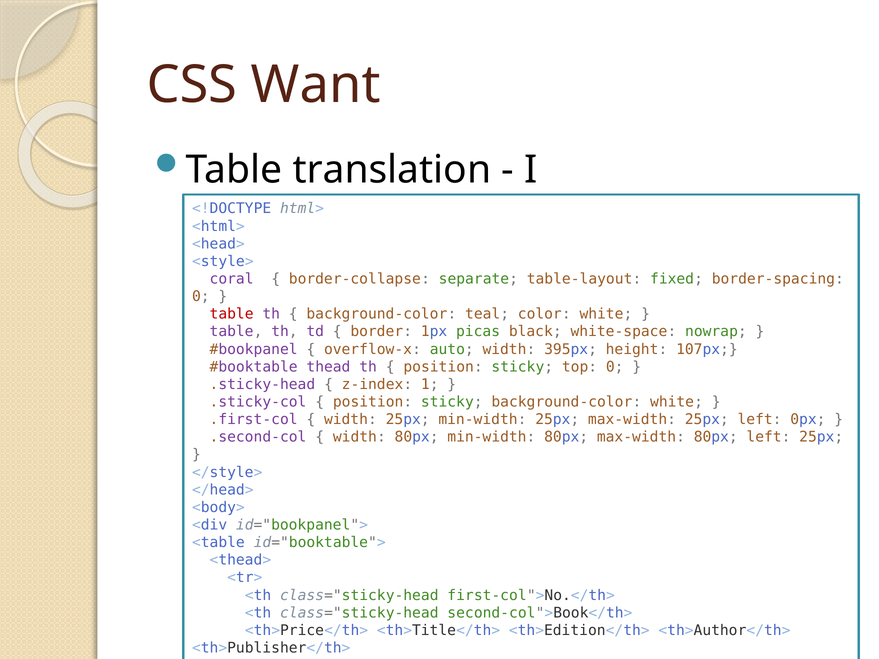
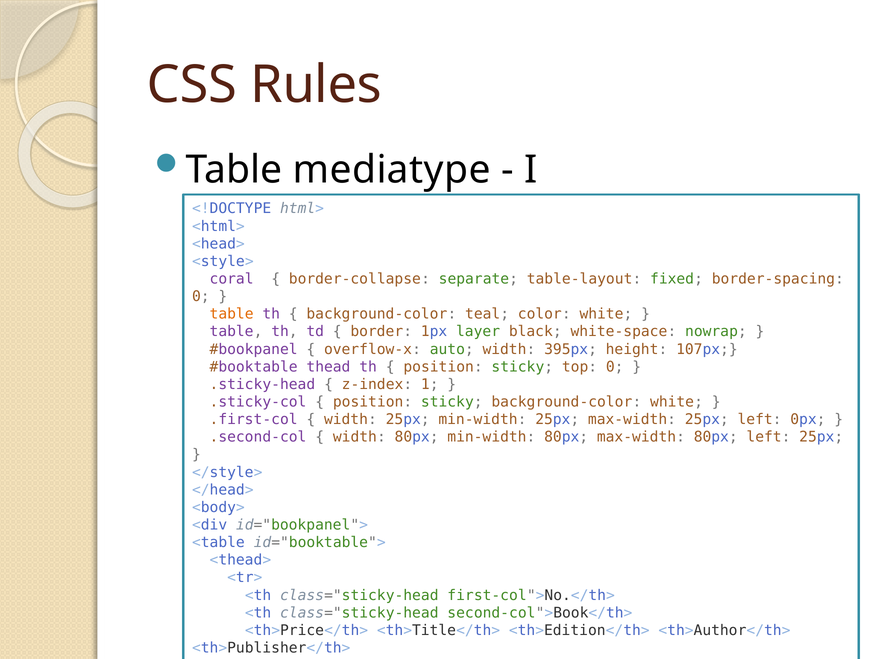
Want: Want -> Rules
translation: translation -> mediatype
table at (232, 314) colour: red -> orange
picas: picas -> layer
